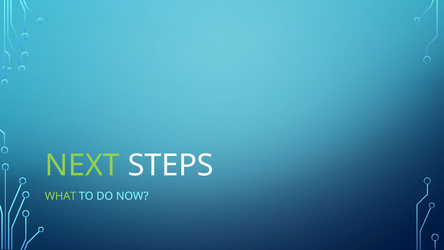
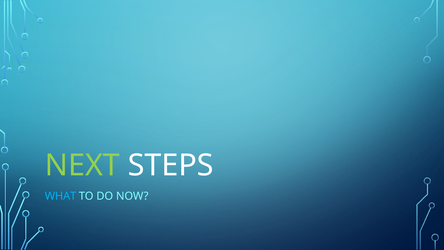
WHAT colour: light green -> light blue
